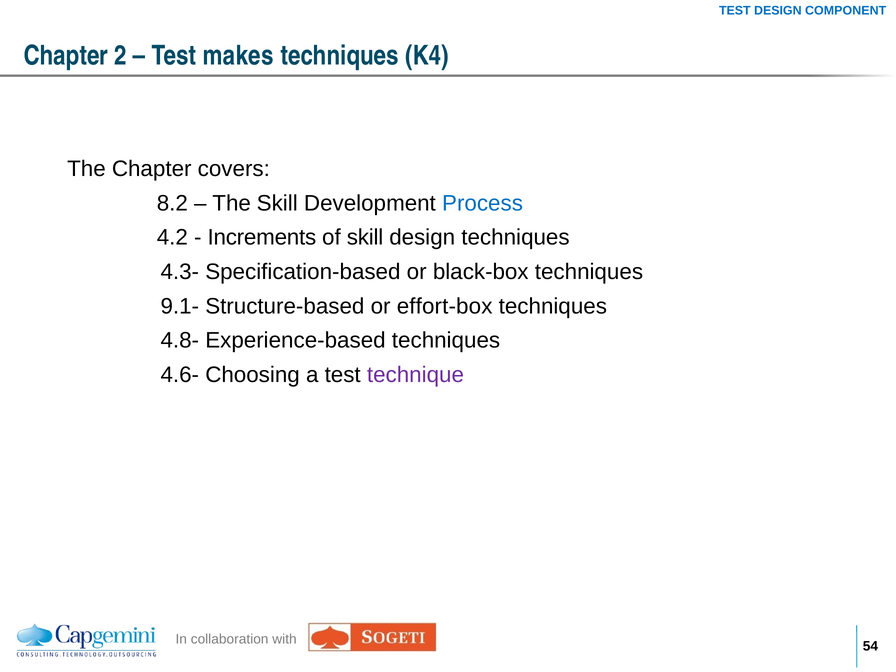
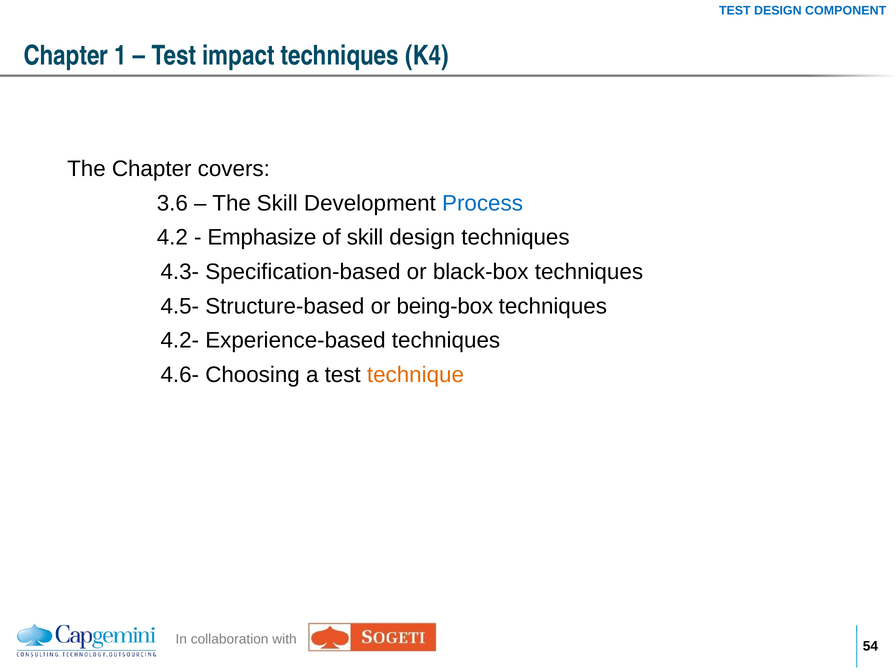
2: 2 -> 1
makes: makes -> impact
8.2: 8.2 -> 3.6
Increments: Increments -> Emphasize
9.1-: 9.1- -> 4.5-
effort-box: effort-box -> being-box
4.8-: 4.8- -> 4.2-
technique colour: purple -> orange
